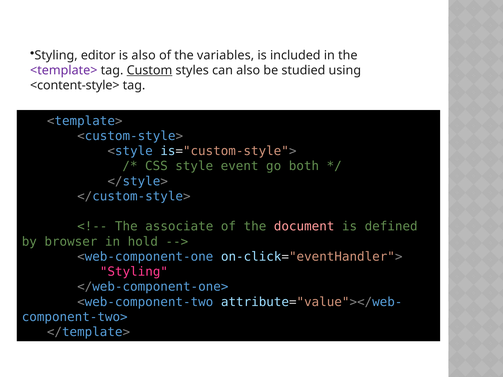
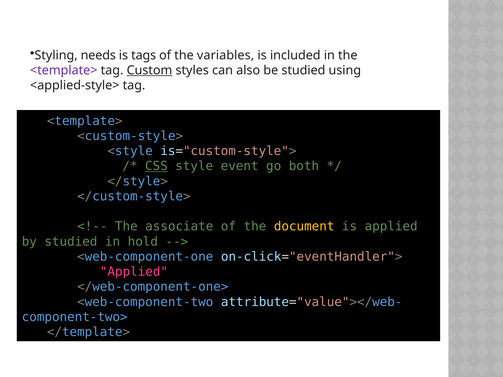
editor: editor -> needs
is also: also -> tags
<content-style>: <content-style> -> <applied-style>
CSS underline: none -> present
document colour: pink -> yellow
is defined: defined -> applied
by browser: browser -> studied
Styling at (134, 272): Styling -> Applied
